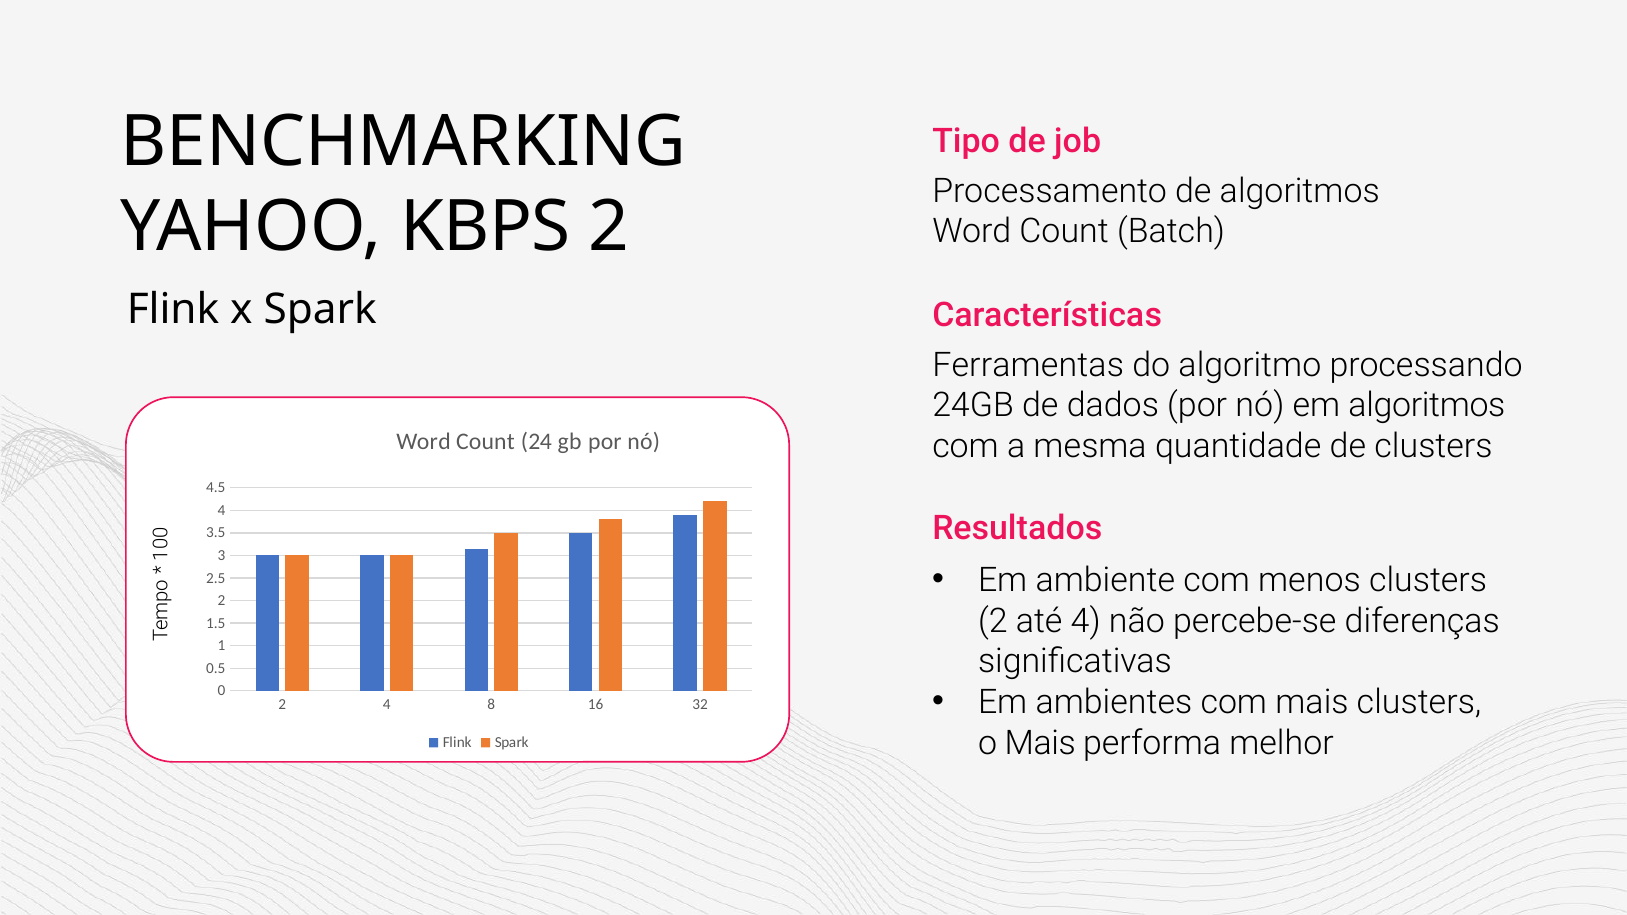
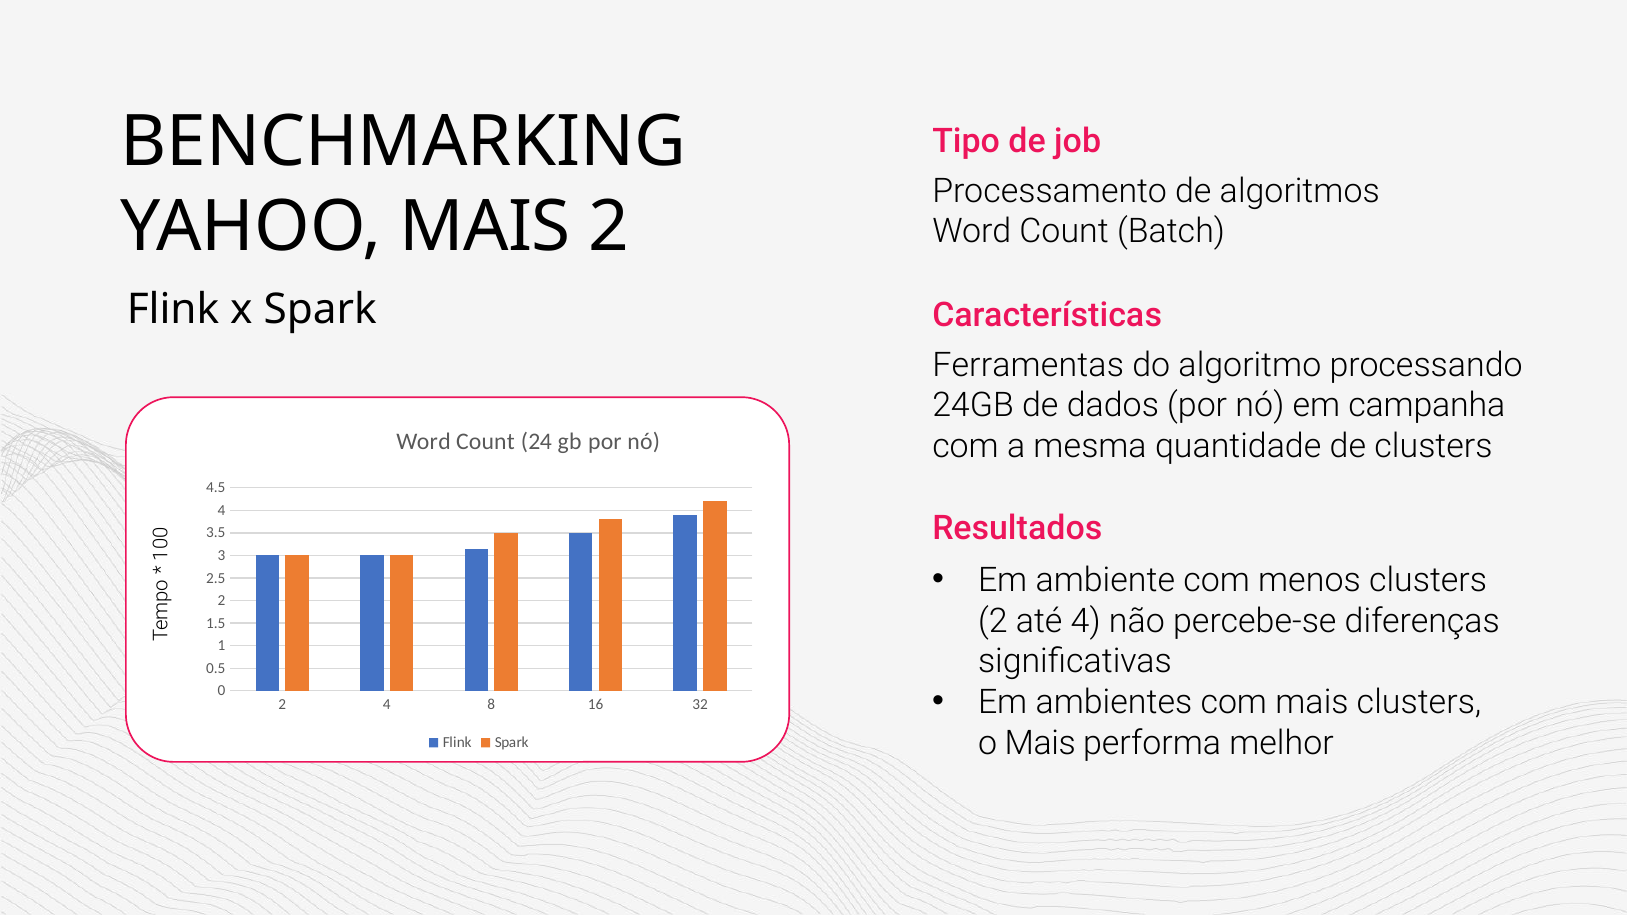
YAHOO KBPS: KBPS -> MAIS
em algoritmos: algoritmos -> campanha
